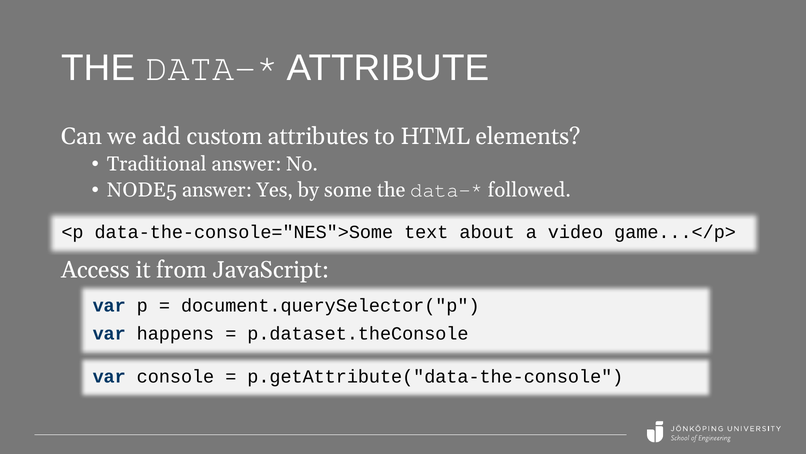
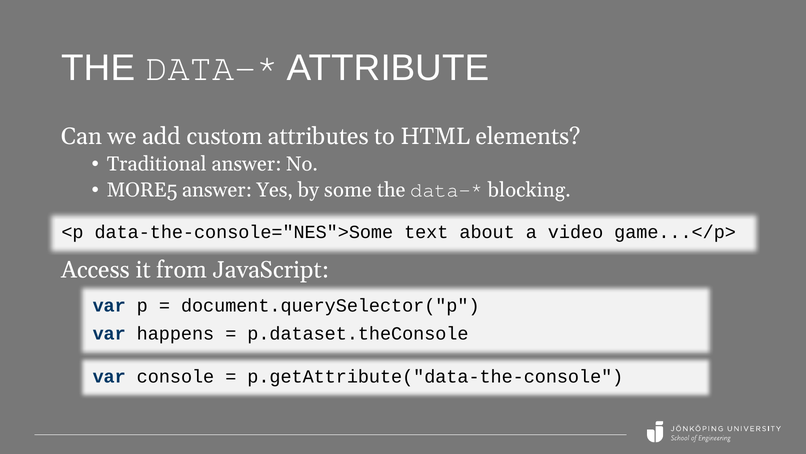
NODE5: NODE5 -> MORE5
followed: followed -> blocking
